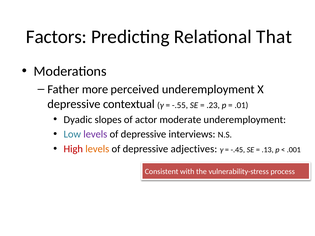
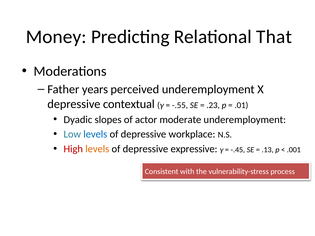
Factors: Factors -> Money
more: more -> years
levels at (95, 134) colour: purple -> blue
interviews: interviews -> workplace
adjectives: adjectives -> expressive
